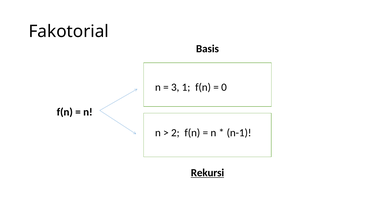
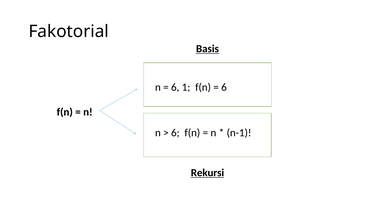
Basis underline: none -> present
3 at (175, 87): 3 -> 6
0 at (224, 87): 0 -> 6
2 at (175, 133): 2 -> 6
